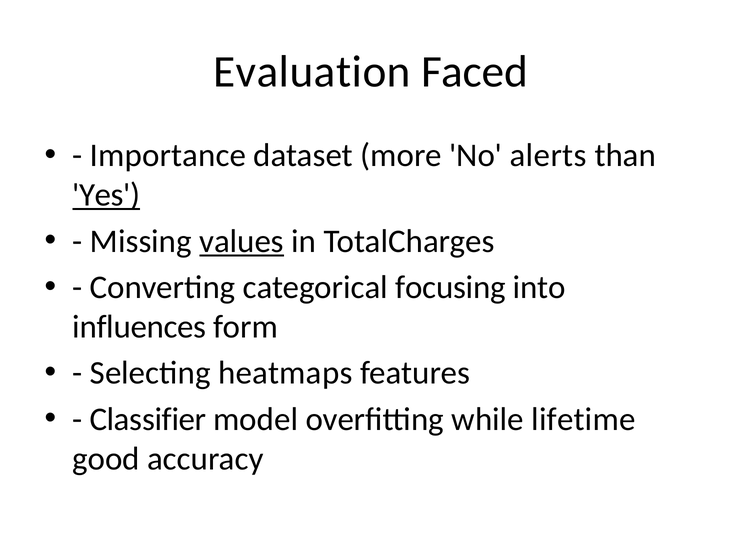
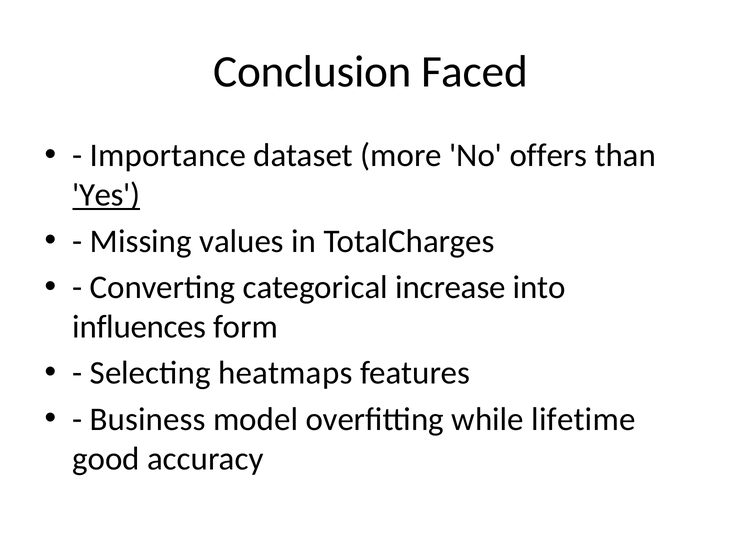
Evaluation: Evaluation -> Conclusion
alerts: alerts -> offers
values underline: present -> none
focusing: focusing -> increase
Classifier: Classifier -> Business
